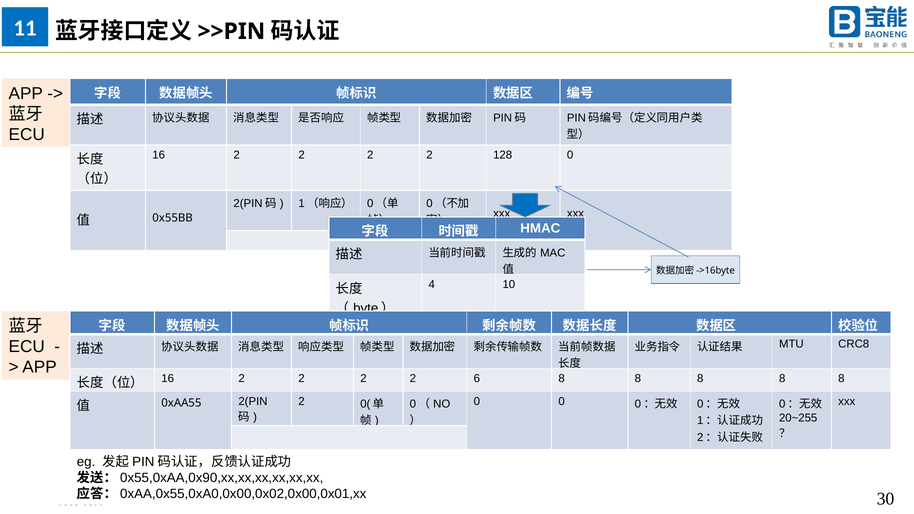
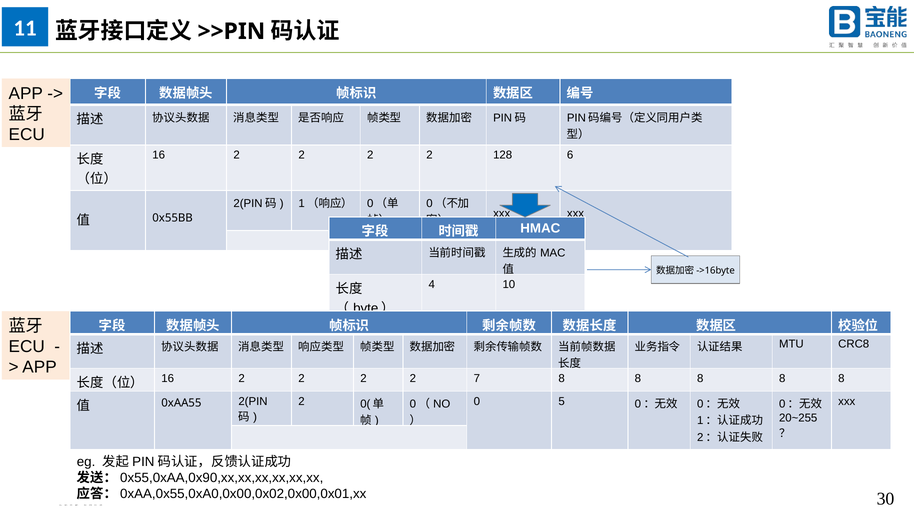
128 0: 0 -> 6
6: 6 -> 7
0 0: 0 -> 5
